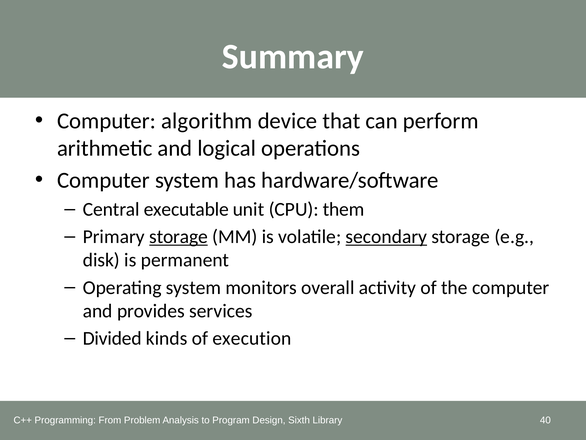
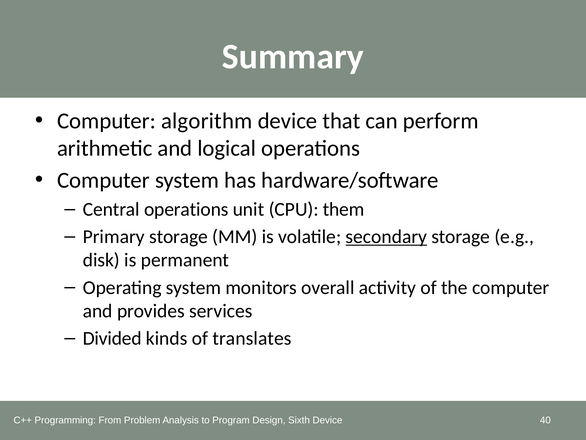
Central executable: executable -> operations
storage at (179, 236) underline: present -> none
execution: execution -> translates
Sixth Library: Library -> Device
